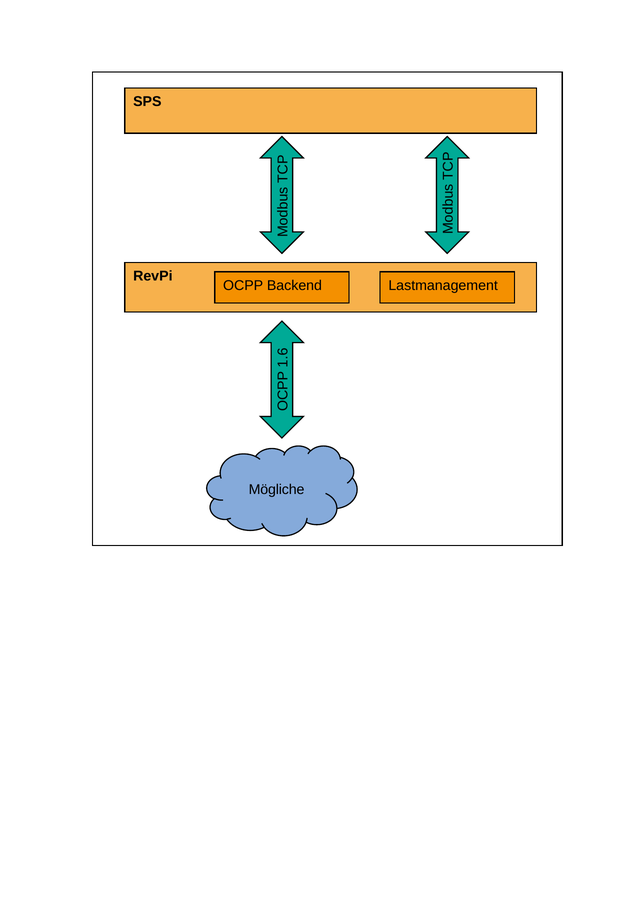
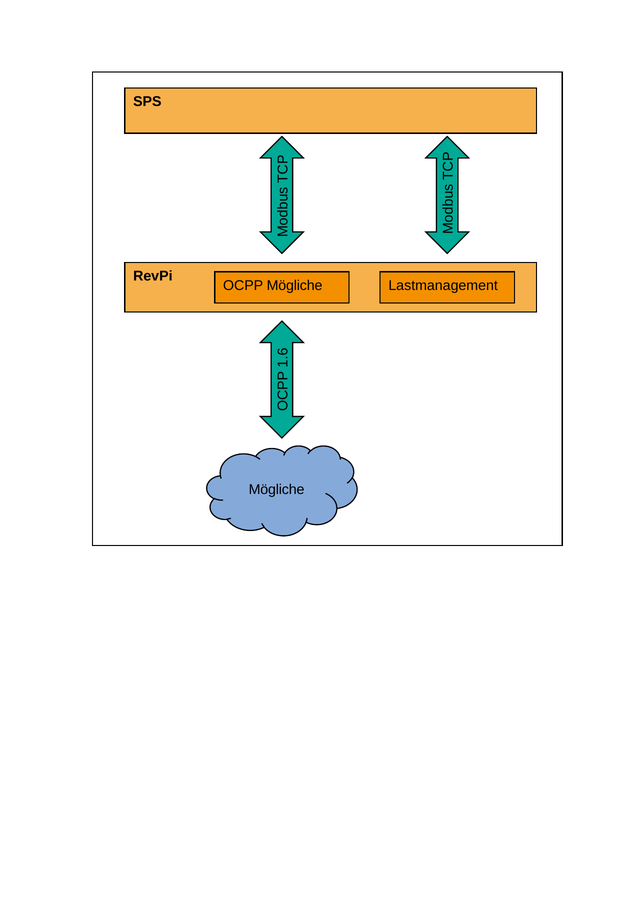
OCPP Backend: Backend -> Mögliche
